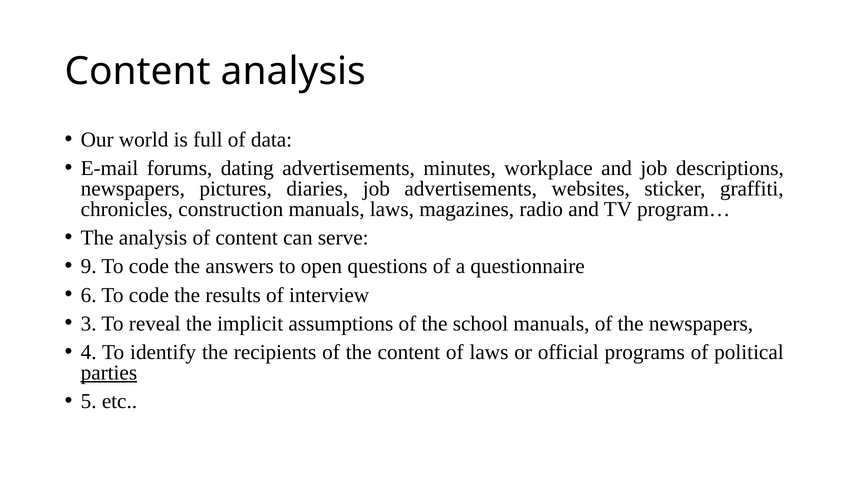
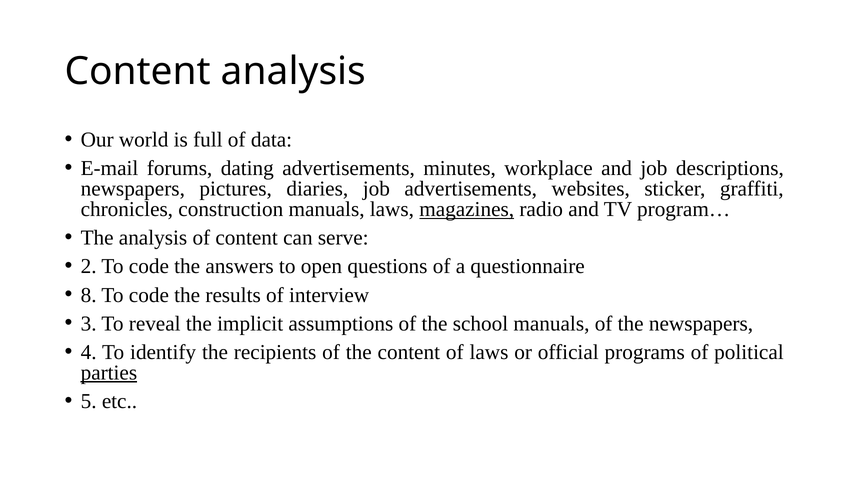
magazines underline: none -> present
9: 9 -> 2
6: 6 -> 8
